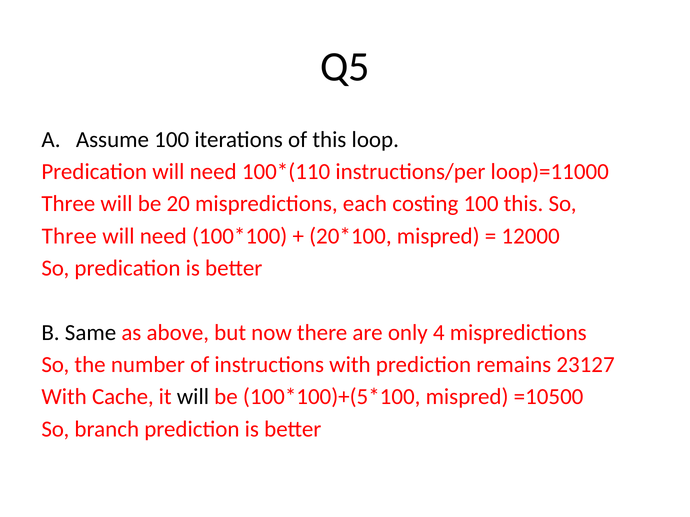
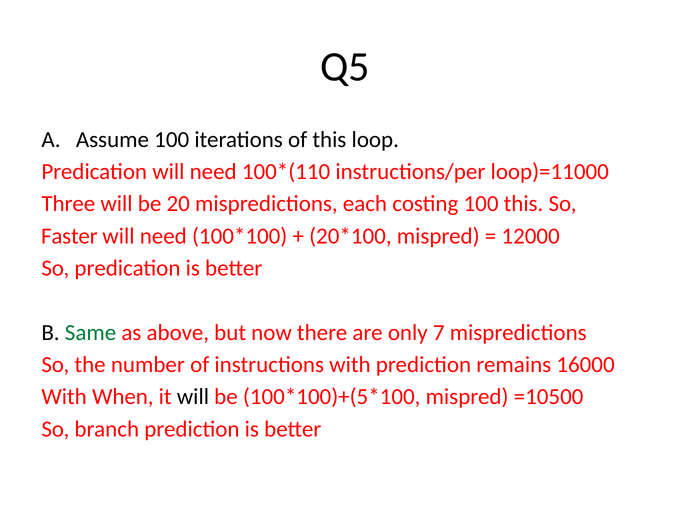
Three at (69, 236): Three -> Faster
Same colour: black -> green
4: 4 -> 7
23127: 23127 -> 16000
Cache: Cache -> When
